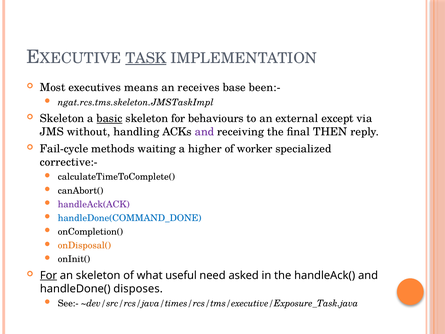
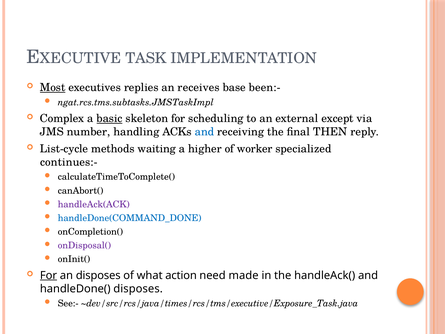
TASK underline: present -> none
Most underline: none -> present
means: means -> replies
ngat.rcs.tms.skeleton.JMSTaskImpl: ngat.rcs.tms.skeleton.JMSTaskImpl -> ngat.rcs.tms.subtasks.JMSTaskImpl
Skeleton at (62, 118): Skeleton -> Complex
behaviours: behaviours -> scheduling
without: without -> number
and at (205, 132) colour: purple -> blue
Fail-cycle: Fail-cycle -> List-cycle
corrective:-: corrective:- -> continues:-
onDisposal( colour: orange -> purple
an skeleton: skeleton -> disposes
useful: useful -> action
asked: asked -> made
